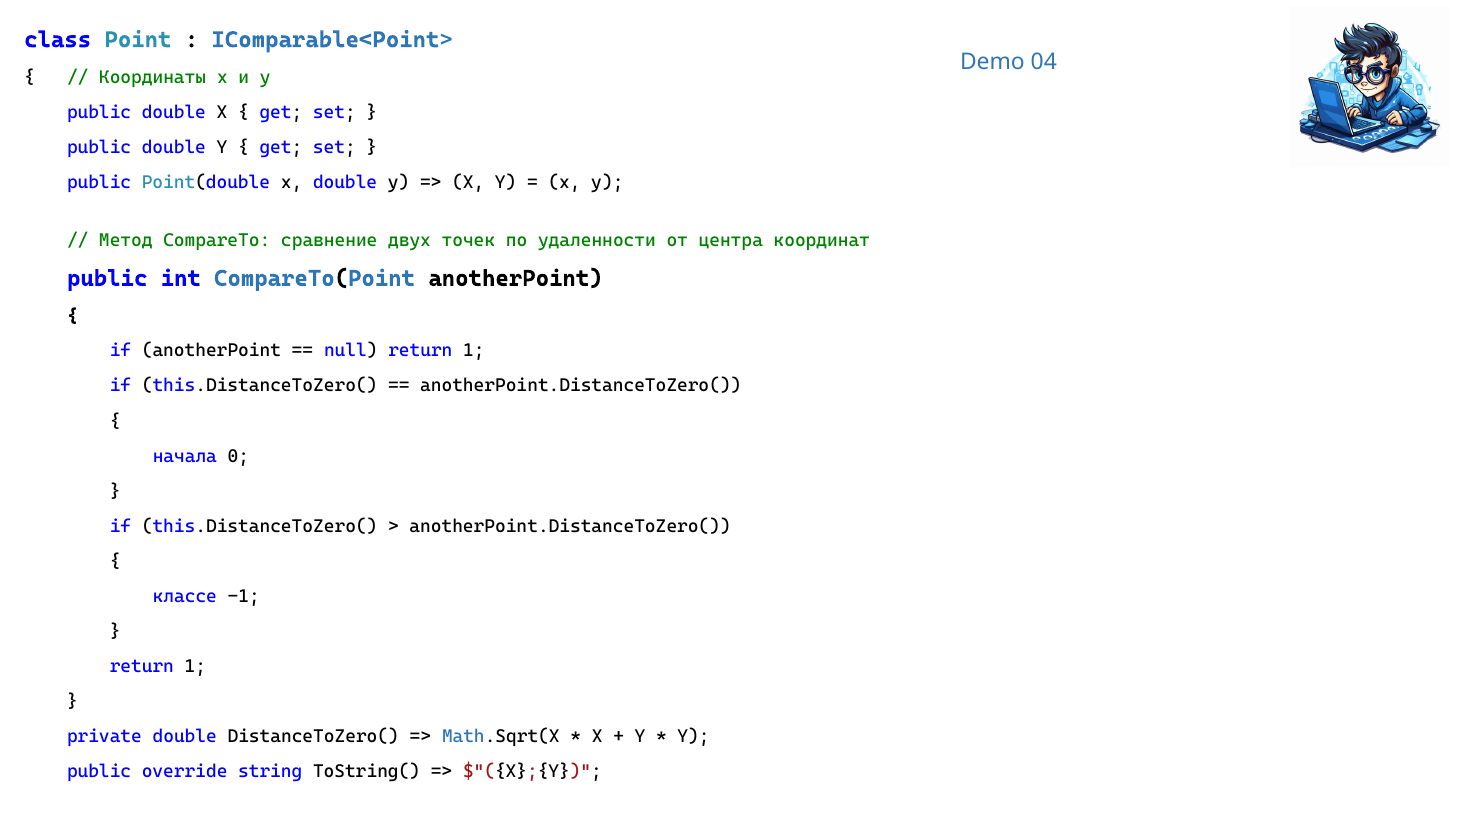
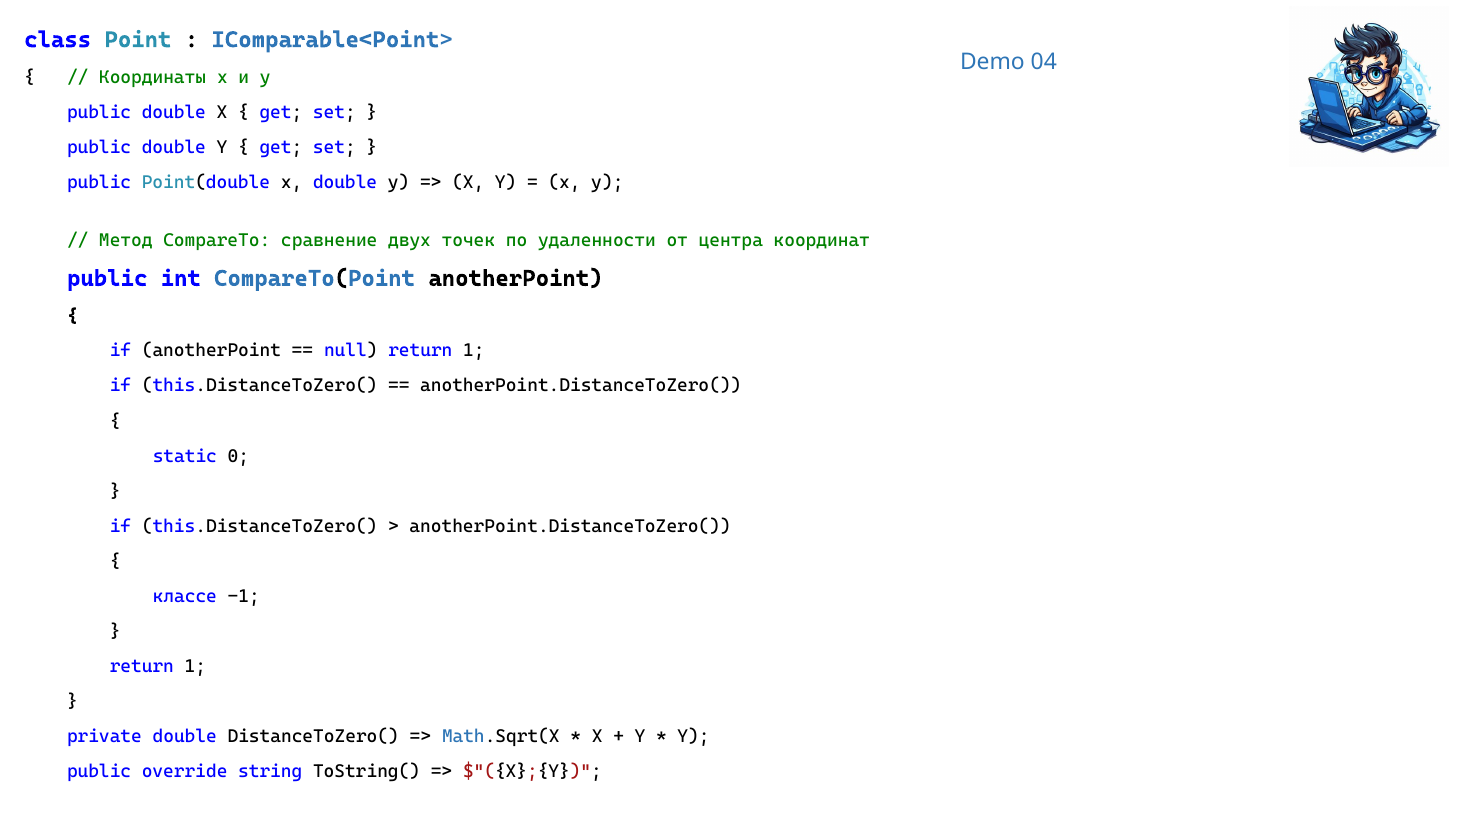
начала: начала -> static
